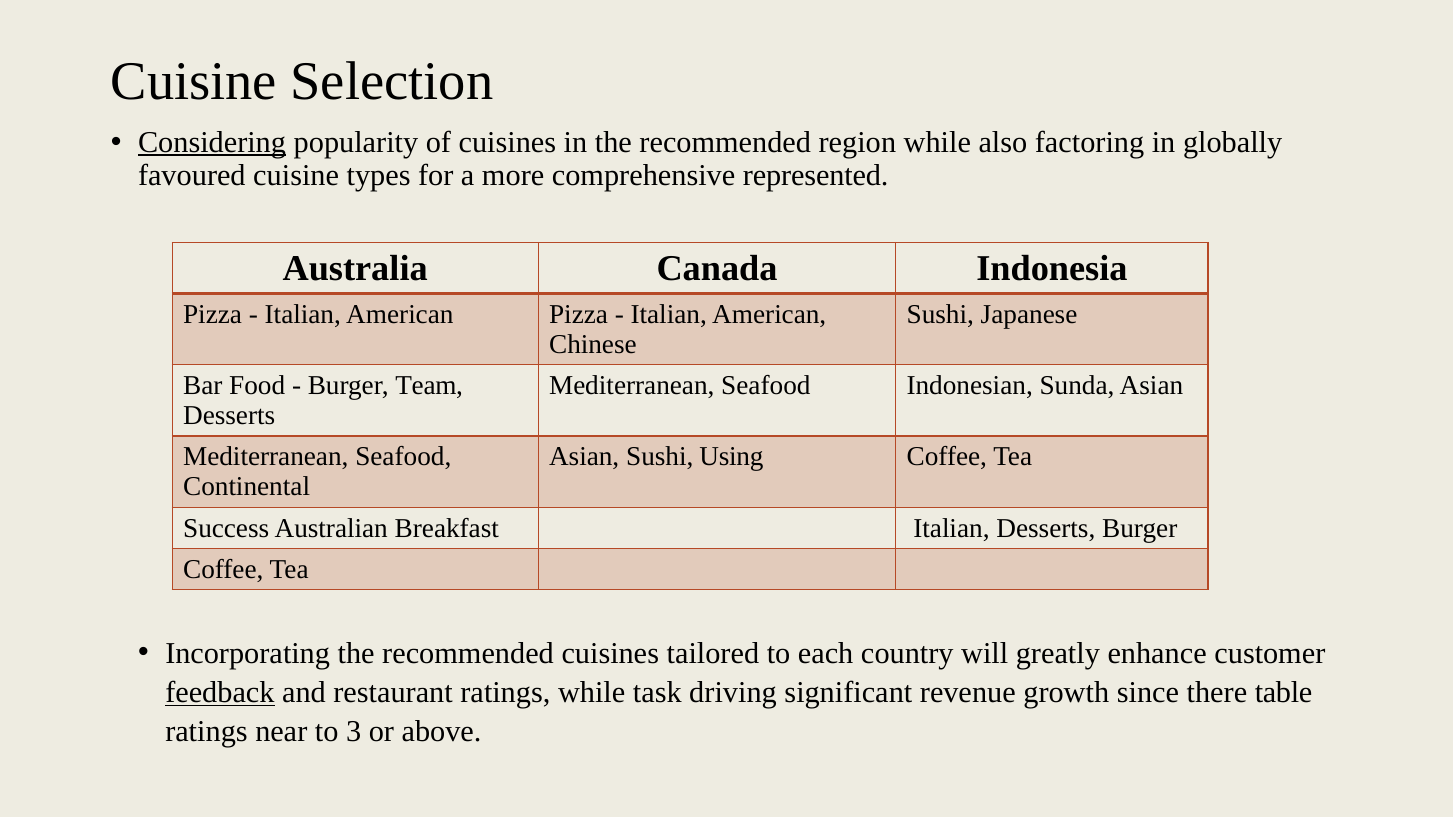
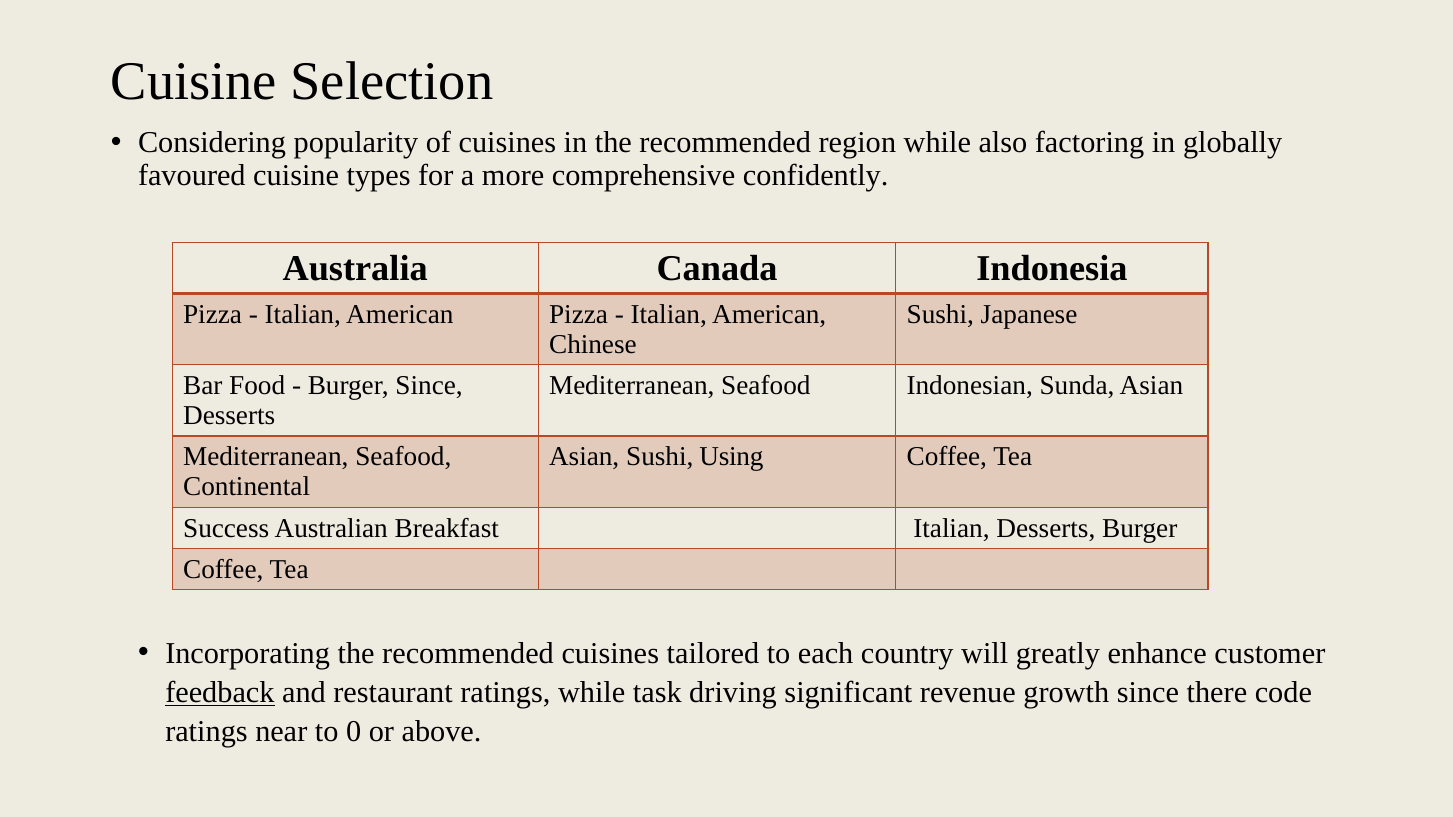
Considering underline: present -> none
represented: represented -> confidently
Burger Team: Team -> Since
table: table -> code
3: 3 -> 0
